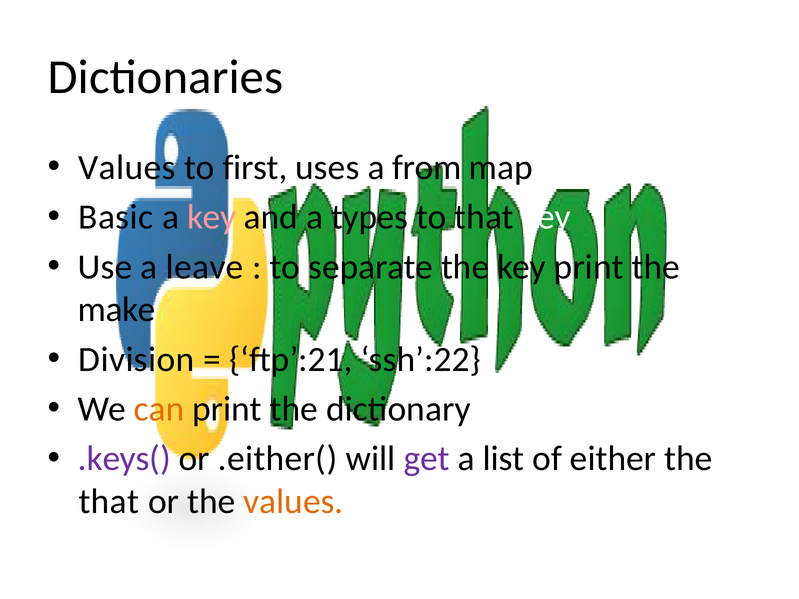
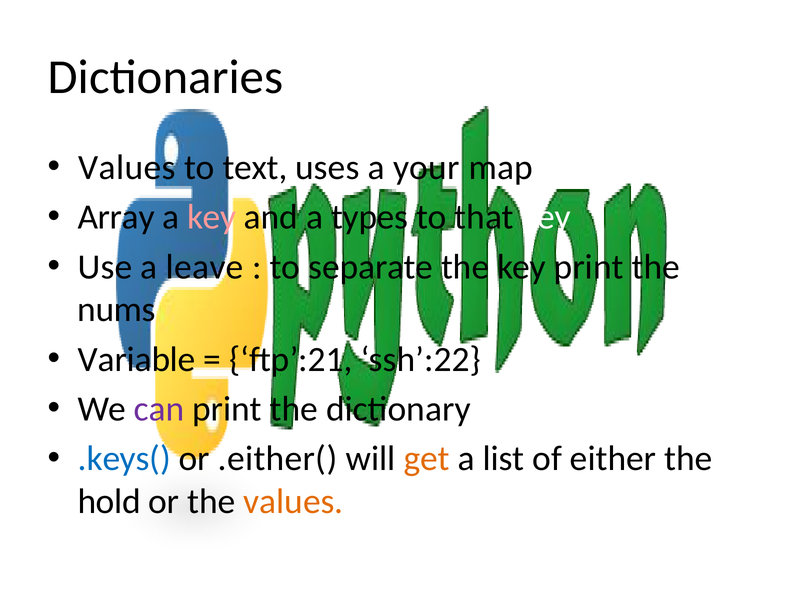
first: first -> text
from: from -> your
Basic: Basic -> Array
make: make -> nums
Division: Division -> Variable
can colour: orange -> purple
.keys( colour: purple -> blue
get colour: purple -> orange
that at (109, 502): that -> hold
